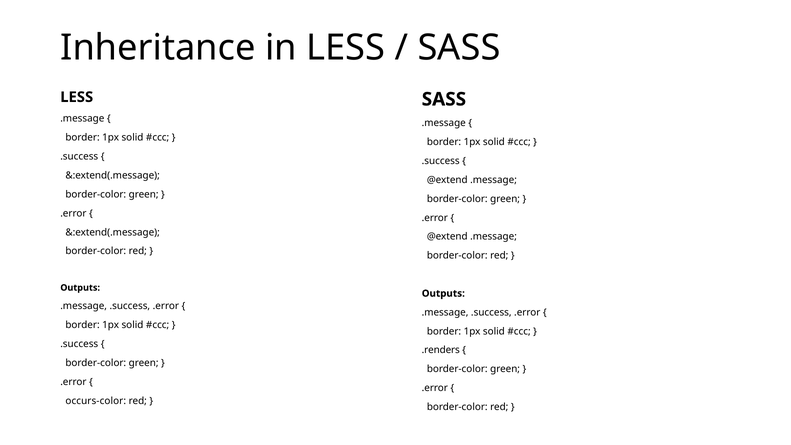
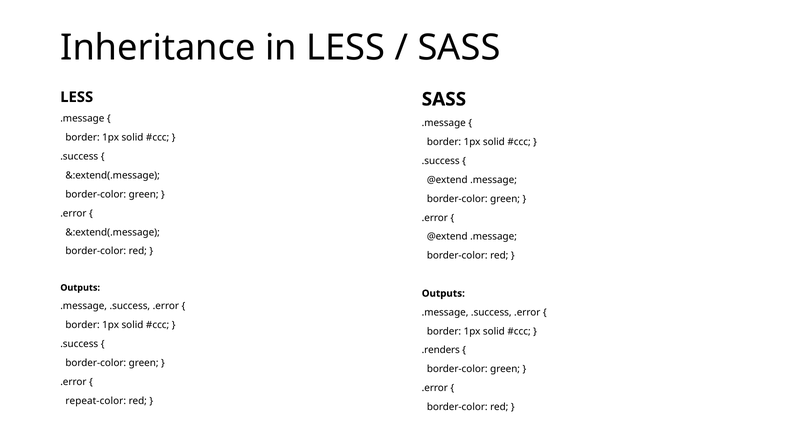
occurs-color: occurs-color -> repeat-color
